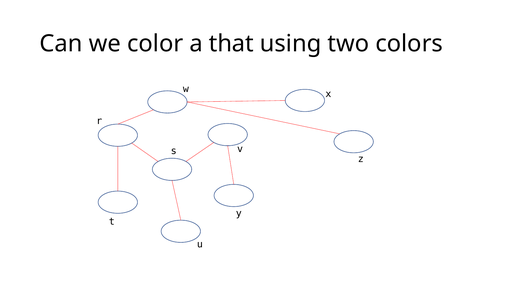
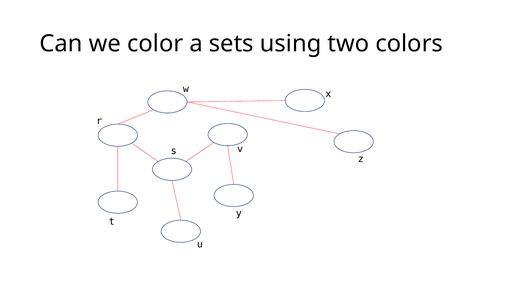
that: that -> sets
